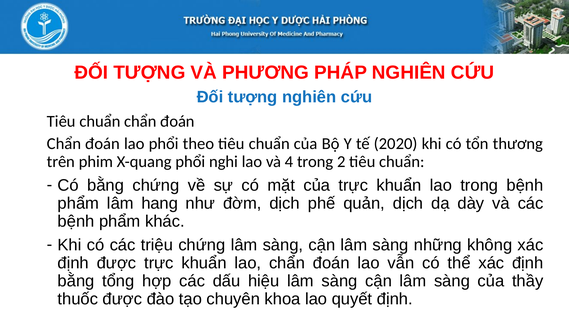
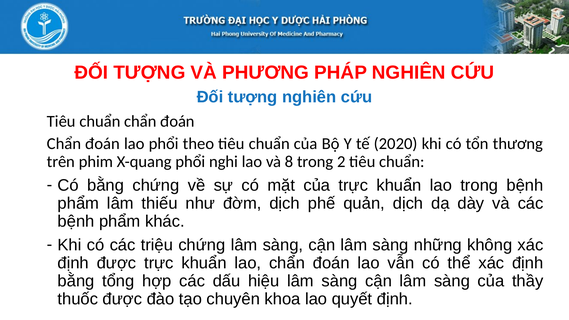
4: 4 -> 8
hang: hang -> thiếu
